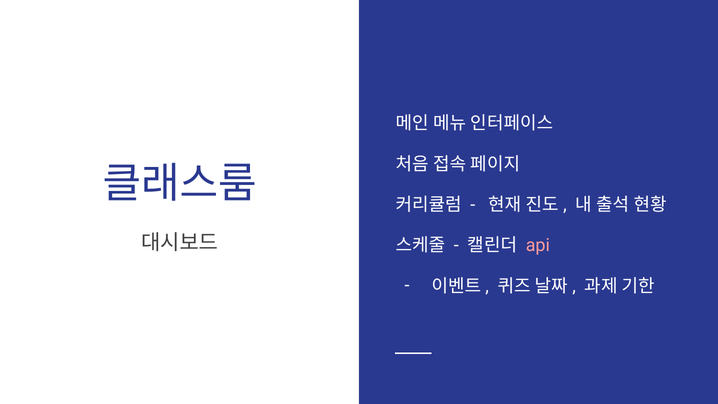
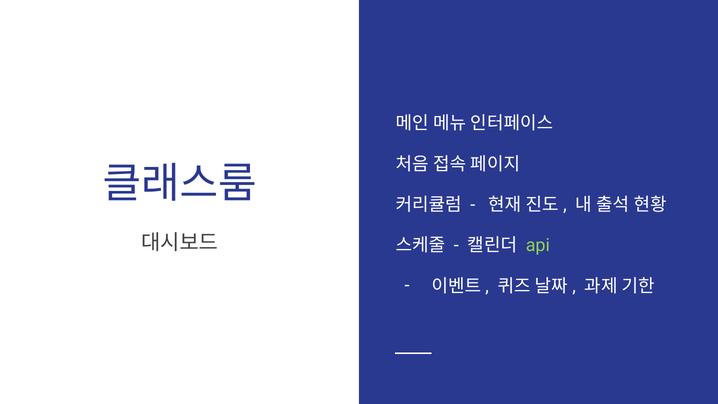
api colour: pink -> light green
